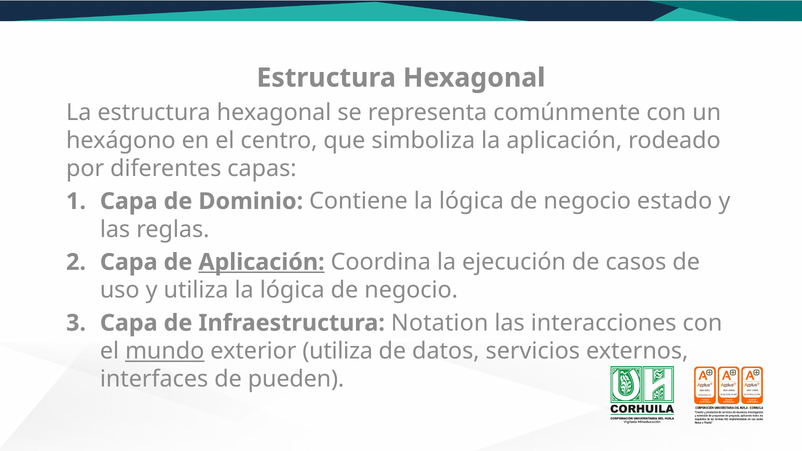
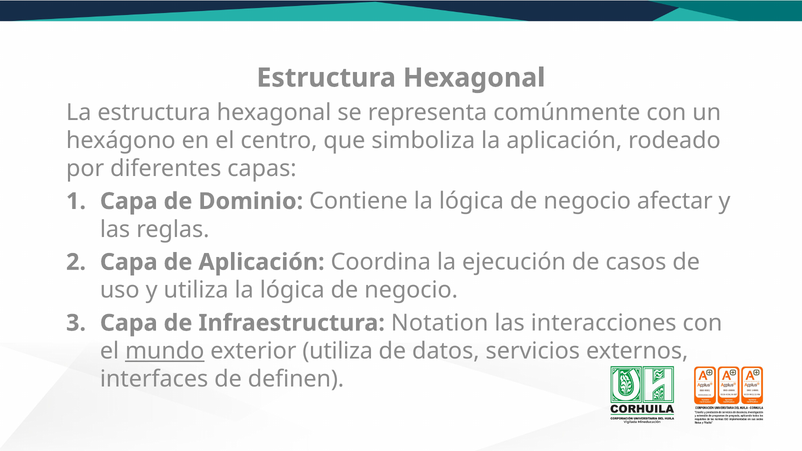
estado: estado -> afectar
Aplicación at (262, 262) underline: present -> none
pueden: pueden -> definen
